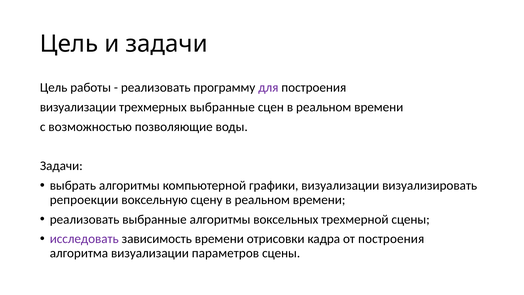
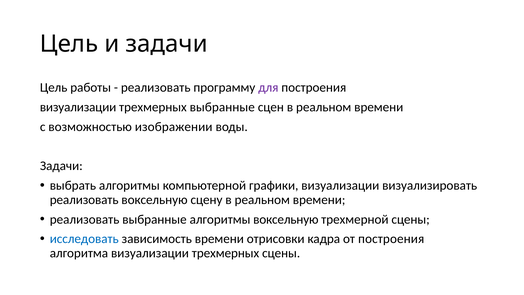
позволяющие: позволяющие -> изображении
репроекции at (84, 200): репроекции -> реализовать
алгоритмы воксельных: воксельных -> воксельную
исследовать colour: purple -> blue
алгоритма визуализации параметров: параметров -> трехмерных
